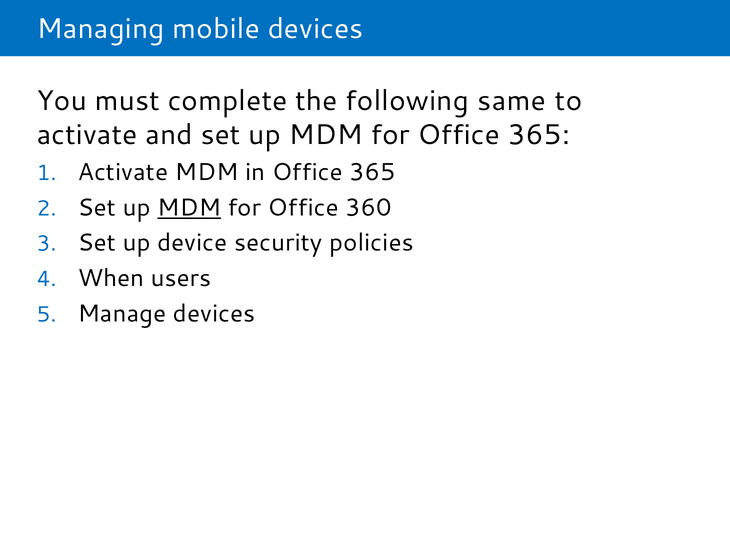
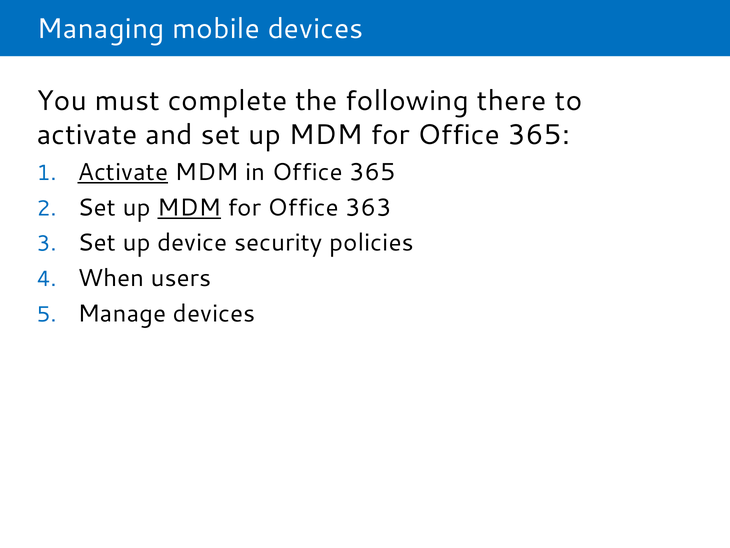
same: same -> there
Activate at (123, 172) underline: none -> present
360: 360 -> 363
